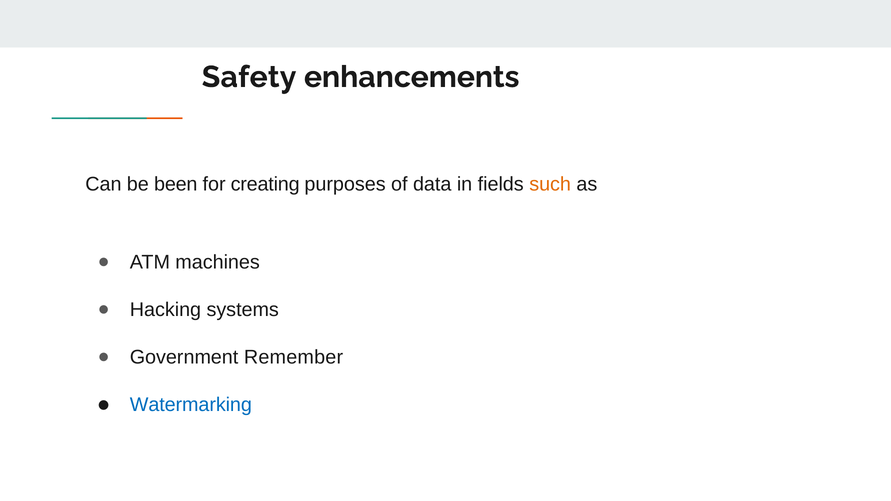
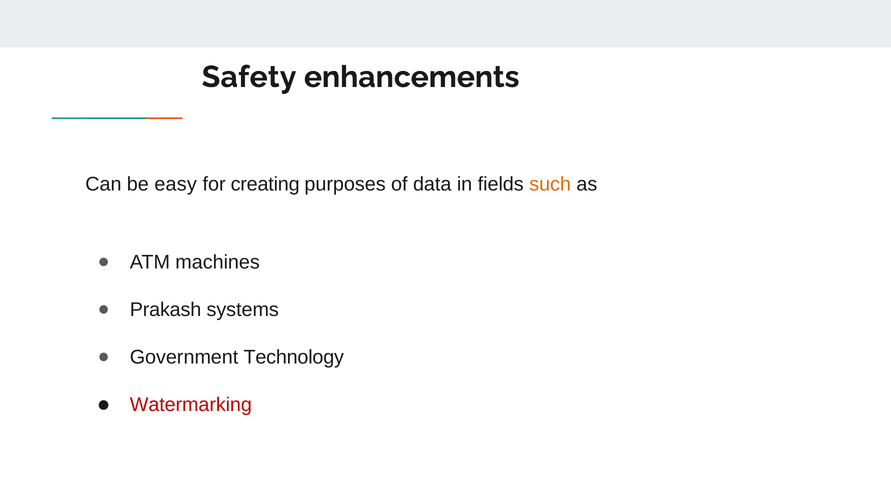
been: been -> easy
Hacking: Hacking -> Prakash
Remember: Remember -> Technology
Watermarking colour: blue -> red
